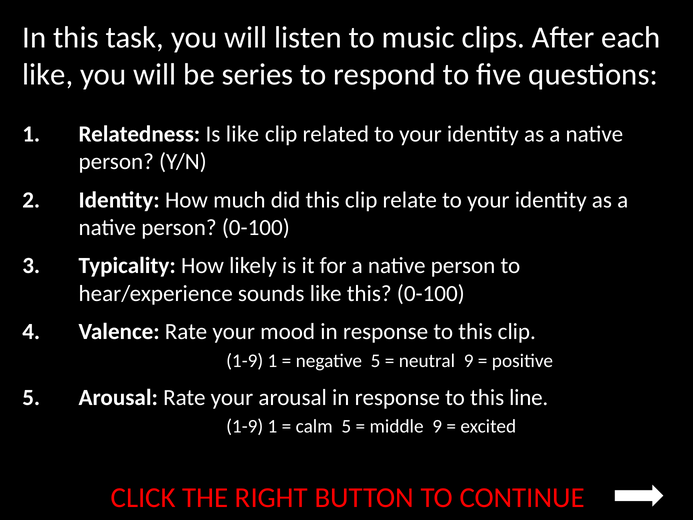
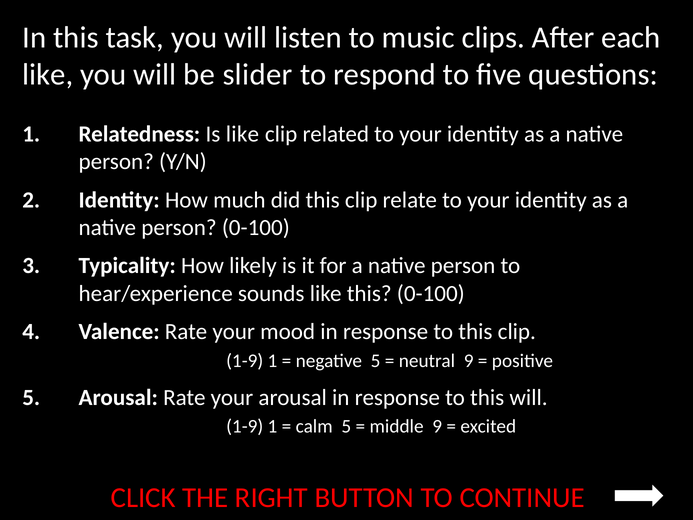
series: series -> slider
this line: line -> will
